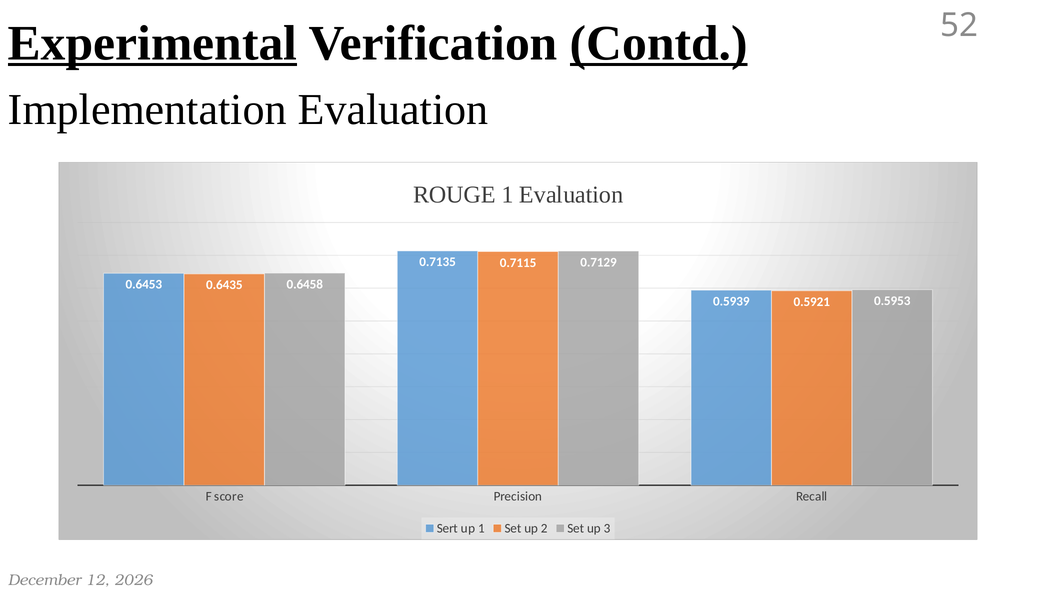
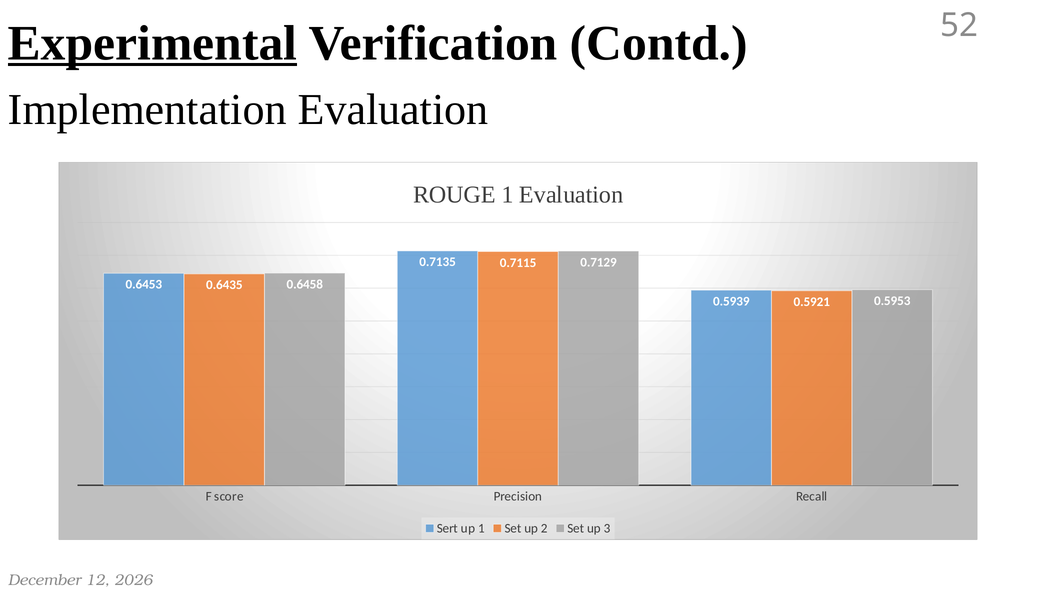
Contd underline: present -> none
